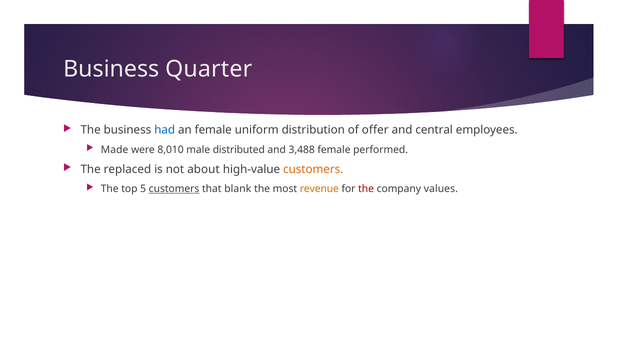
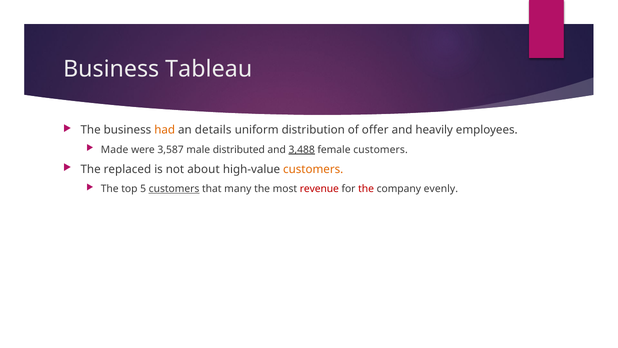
Quarter: Quarter -> Tableau
had colour: blue -> orange
an female: female -> details
central: central -> heavily
8,010: 8,010 -> 3,587
3,488 underline: none -> present
female performed: performed -> customers
blank: blank -> many
revenue colour: orange -> red
values: values -> evenly
